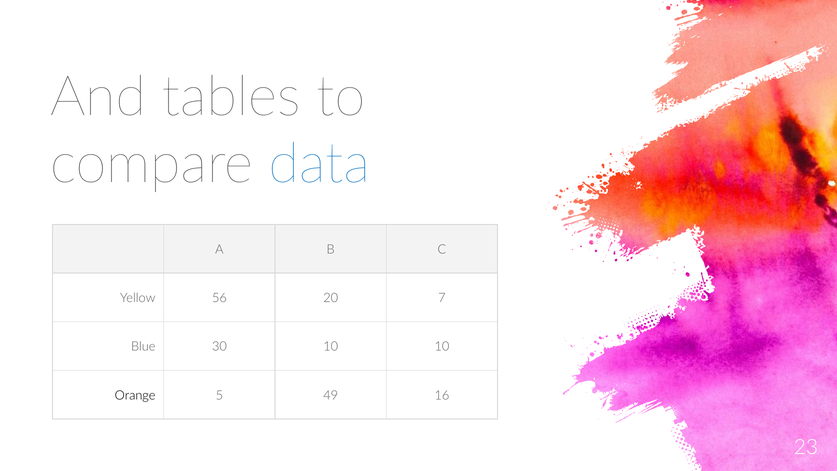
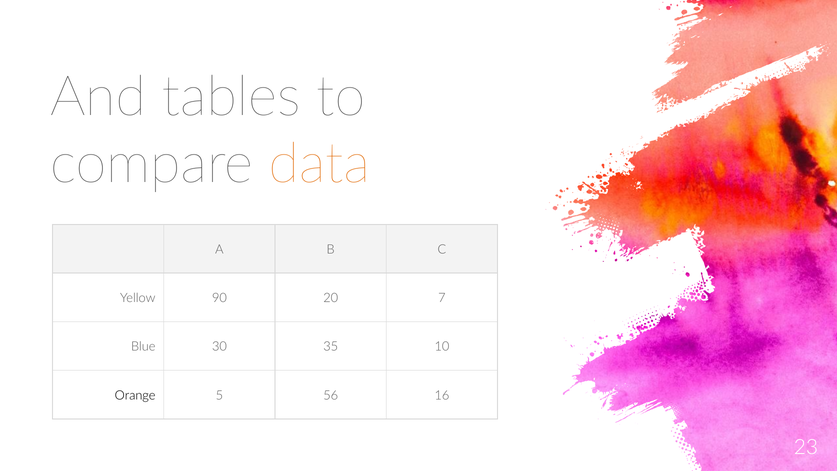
data colour: blue -> orange
56: 56 -> 90
30 10: 10 -> 35
49: 49 -> 56
